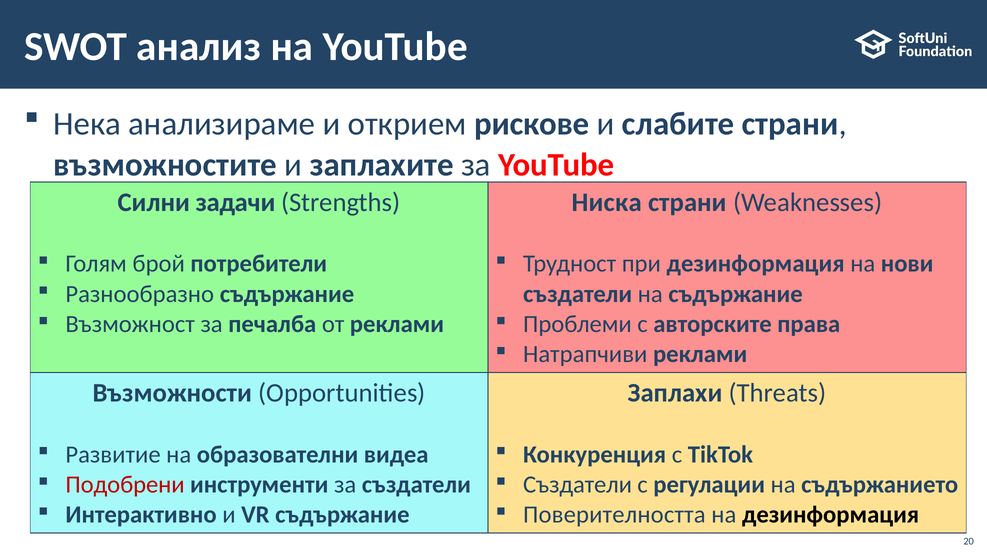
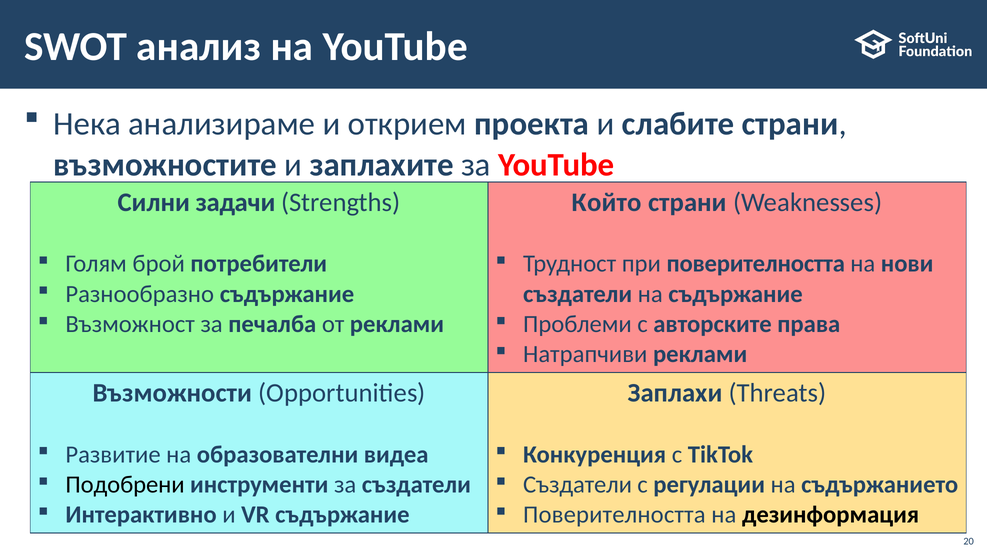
рискове: рискове -> проекта
Ниска: Ниска -> Който
при дезинформация: дезинформация -> поверителността
Подобрени colour: red -> black
